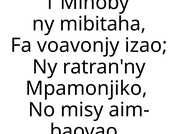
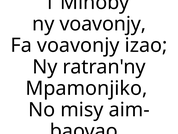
ny mibitaha: mibitaha -> voavonjy
